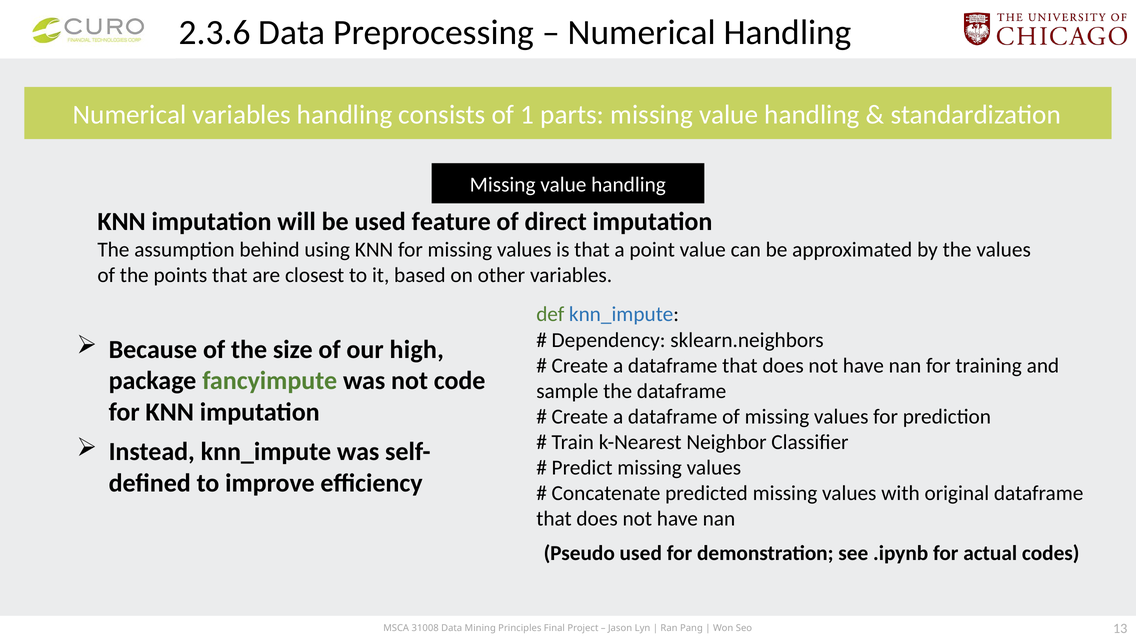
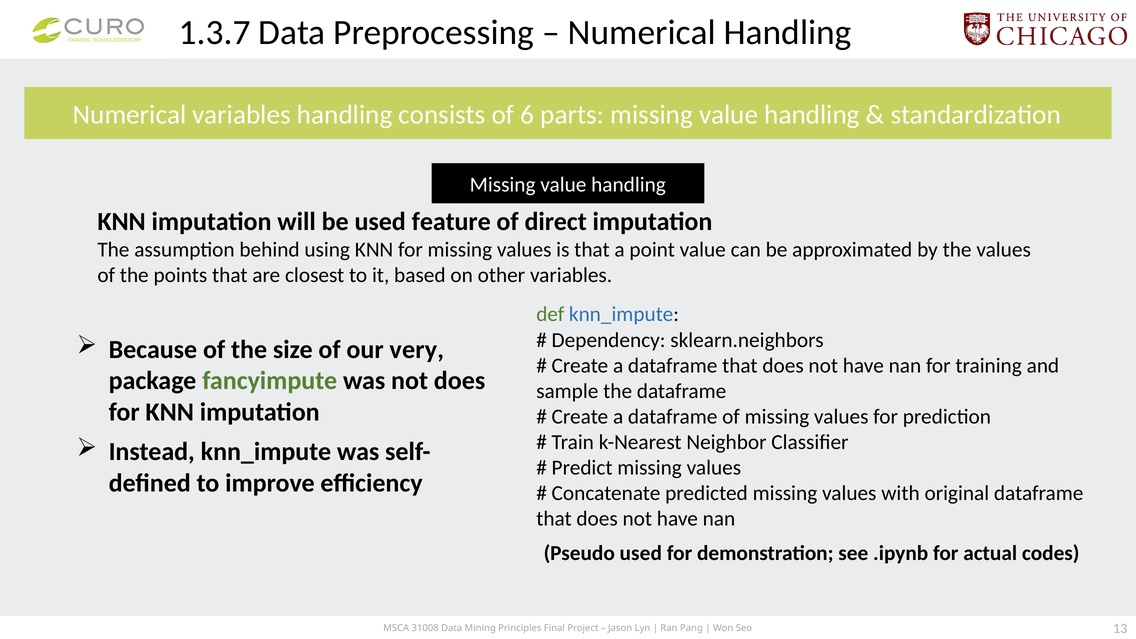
2.3.6: 2.3.6 -> 1.3.7
1: 1 -> 6
high: high -> very
not code: code -> does
